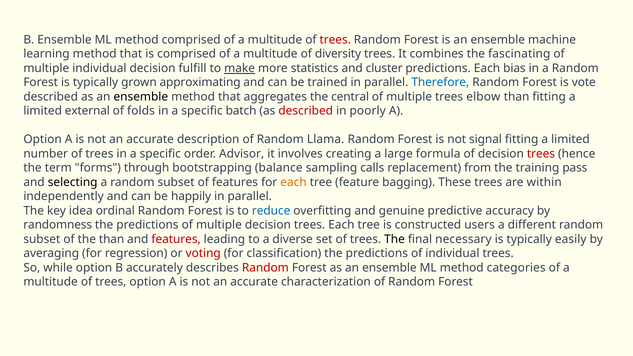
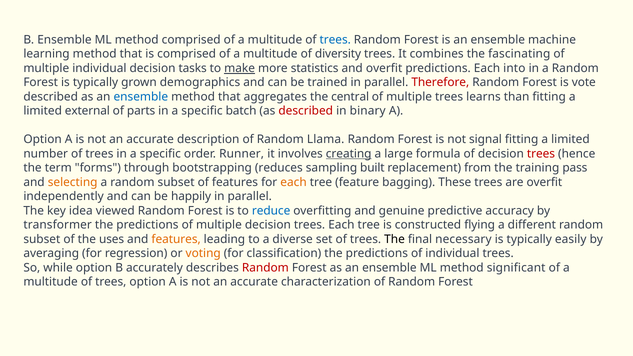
trees at (335, 40) colour: red -> blue
fulfill: fulfill -> tasks
and cluster: cluster -> overfit
bias: bias -> into
approximating: approximating -> demographics
Therefore colour: blue -> red
ensemble at (141, 97) colour: black -> blue
elbow: elbow -> learns
folds: folds -> parts
poorly: poorly -> binary
Advisor: Advisor -> Runner
creating underline: none -> present
balance: balance -> reduces
calls: calls -> built
selecting colour: black -> orange
are within: within -> overfit
ordinal: ordinal -> viewed
randomness: randomness -> transformer
users: users -> flying
the than: than -> uses
features at (176, 239) colour: red -> orange
voting colour: red -> orange
categories: categories -> significant
